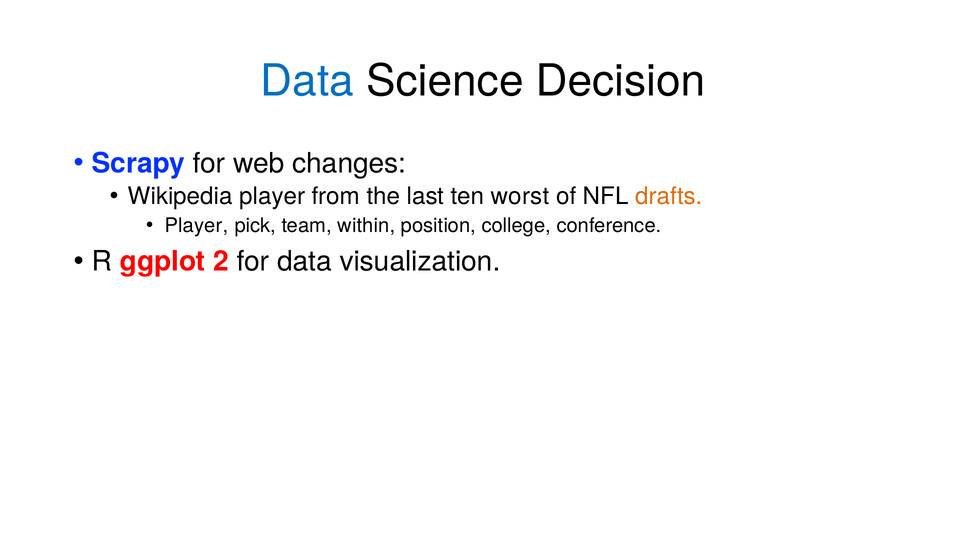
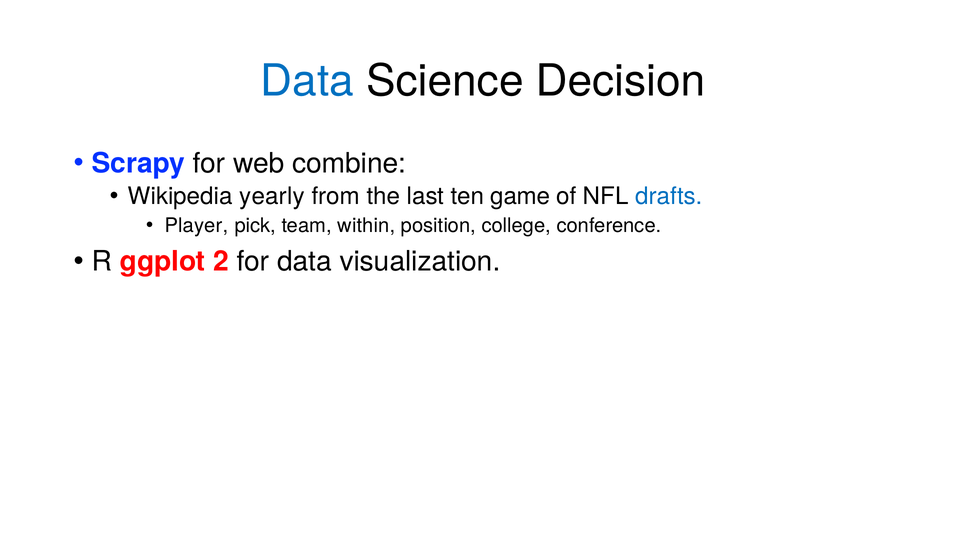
changes: changes -> combine
Wikipedia player: player -> yearly
worst: worst -> game
drafts colour: orange -> blue
